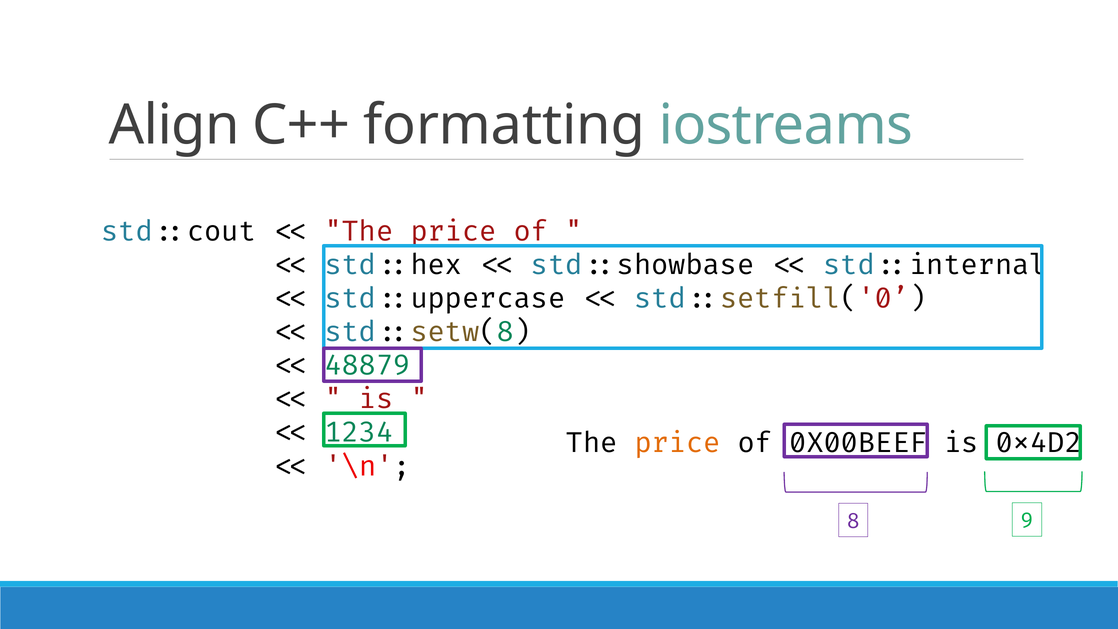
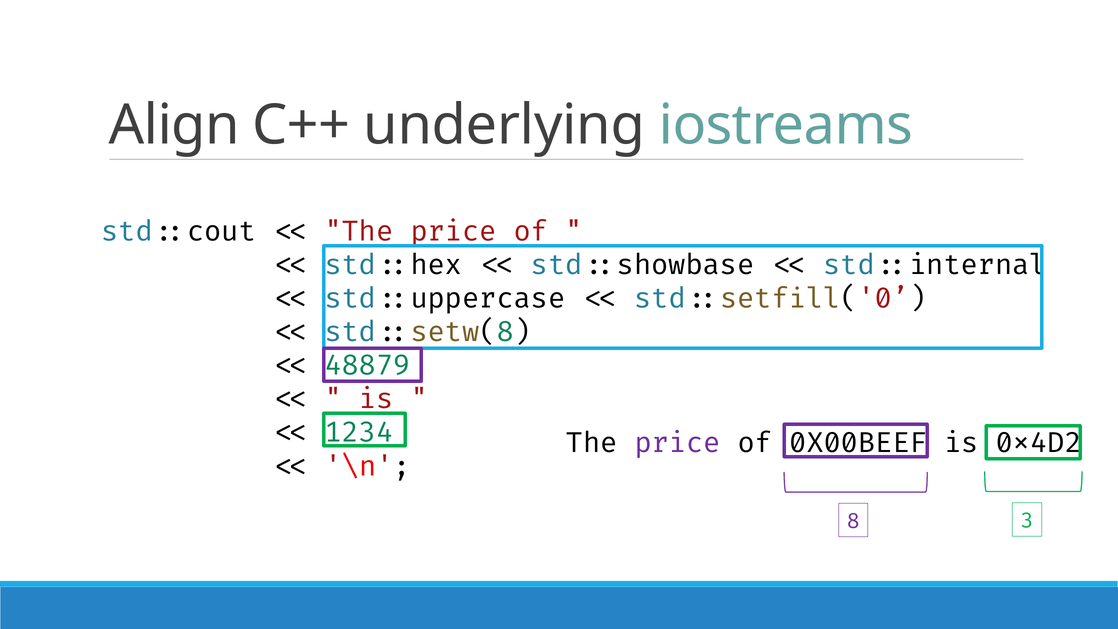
formatting: formatting -> underlying
price at (678, 443) colour: orange -> purple
9: 9 -> 3
